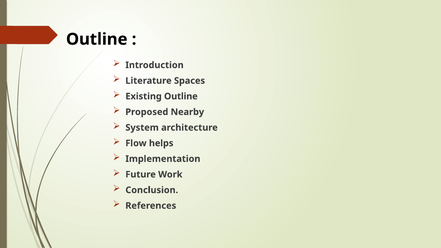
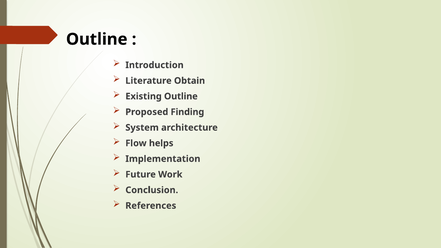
Spaces: Spaces -> Obtain
Nearby: Nearby -> Finding
